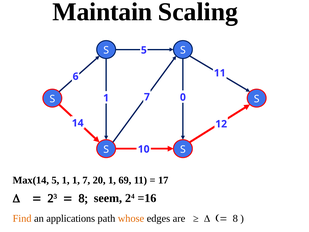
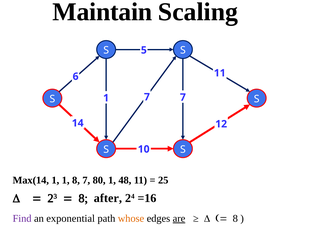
1 0: 0 -> 7
Max(14 5: 5 -> 1
1 1: 1 -> 8
20: 20 -> 80
69: 69 -> 48
17: 17 -> 25
seem: seem -> after
Find colour: orange -> purple
applications: applications -> exponential
are underline: none -> present
